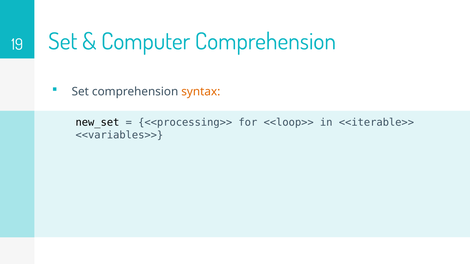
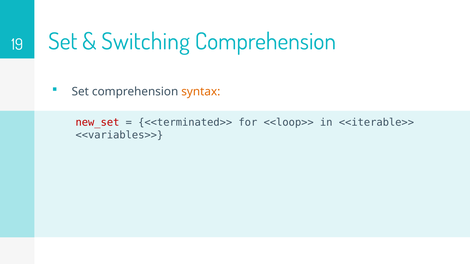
Computer: Computer -> Switching
new_set colour: black -> red
<<processing>>: <<processing>> -> <<terminated>>
